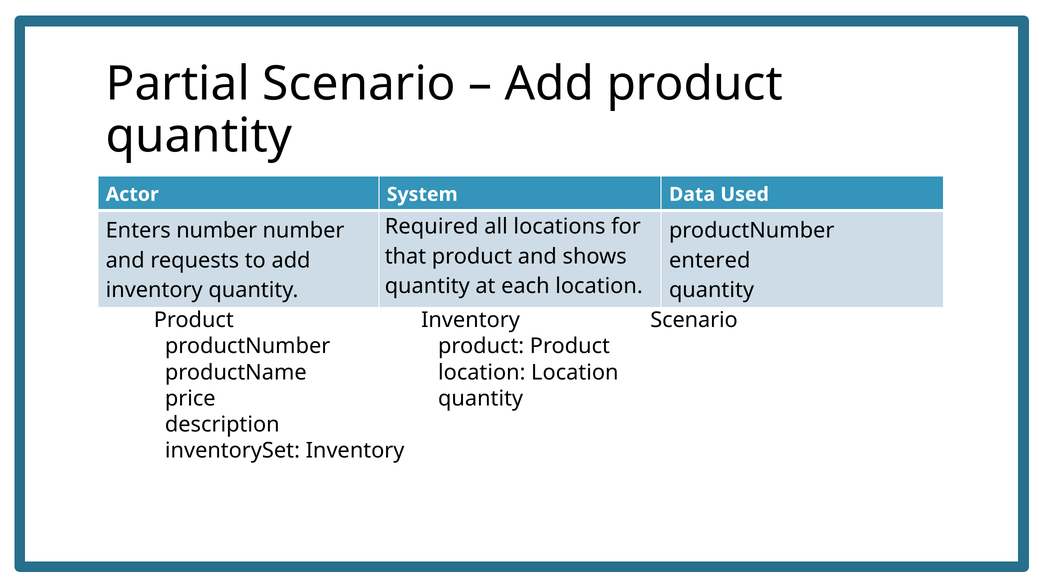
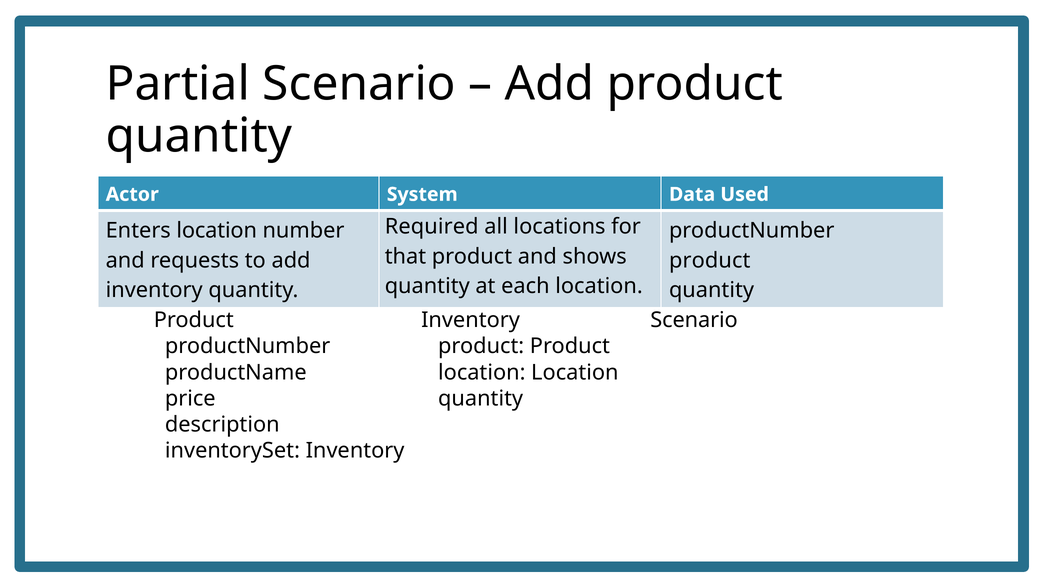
Enters number: number -> location
entered at (710, 261): entered -> product
